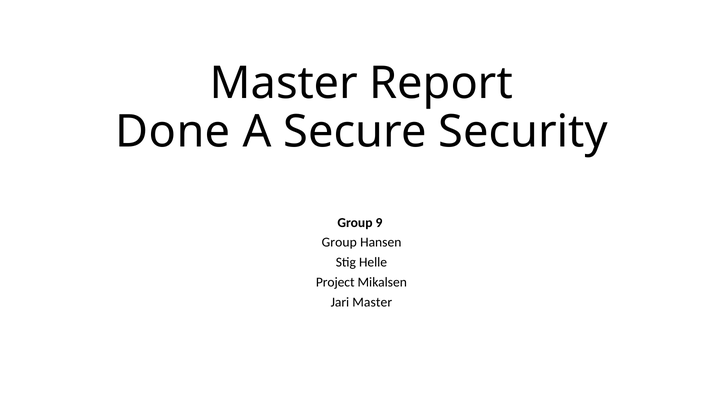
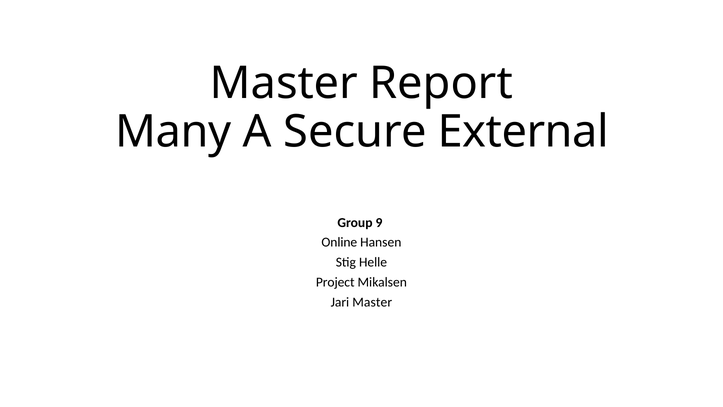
Done: Done -> Many
Security: Security -> External
Group at (339, 242): Group -> Online
